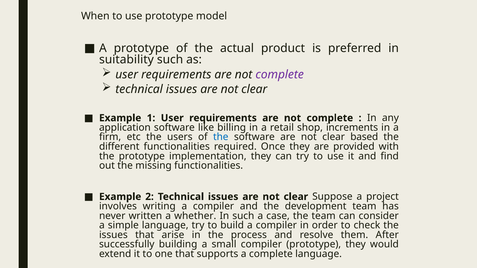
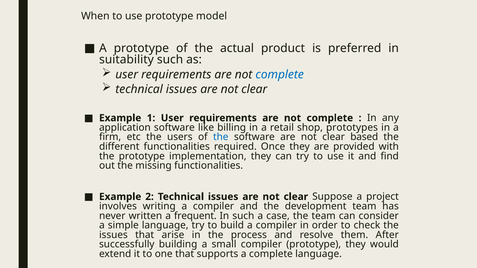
complete at (280, 75) colour: purple -> blue
increments: increments -> prototypes
whether: whether -> frequent
